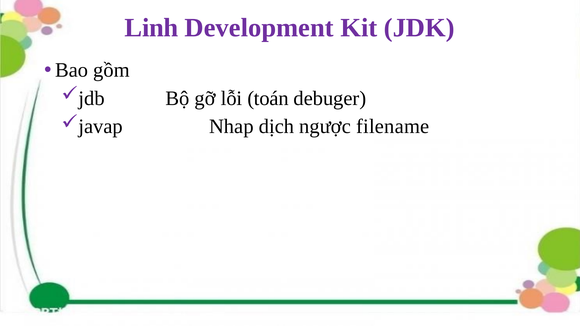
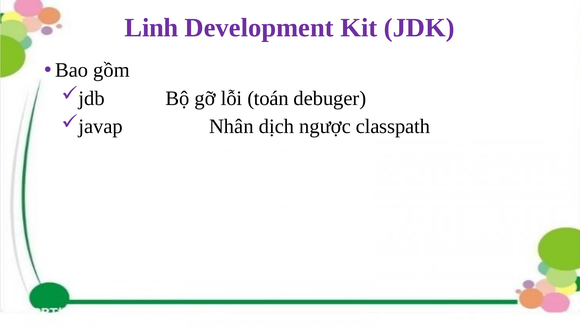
Nhap: Nhap -> Nhân
filename: filename -> classpath
